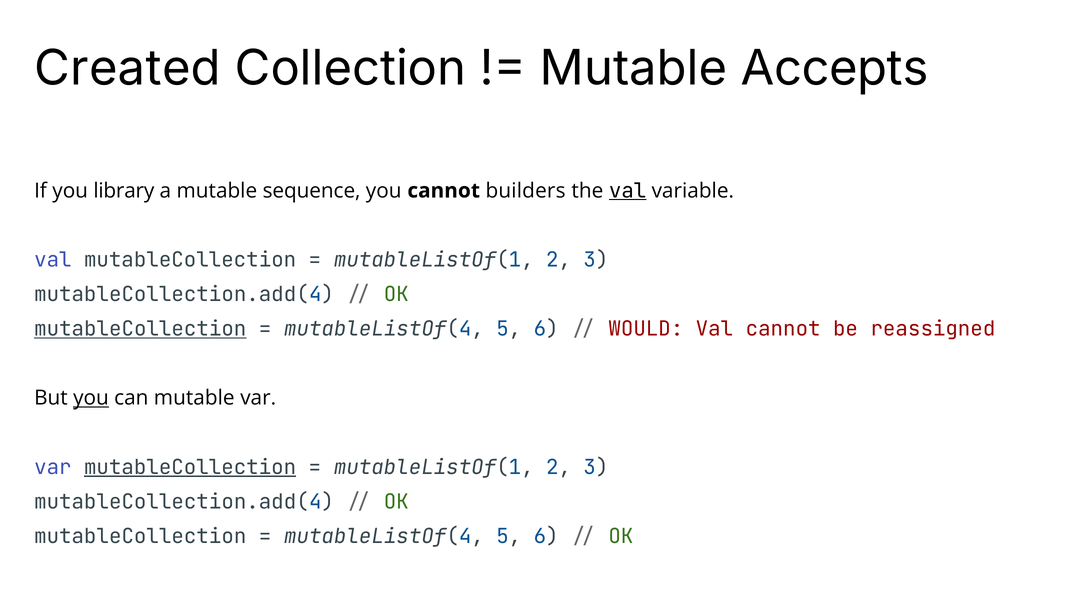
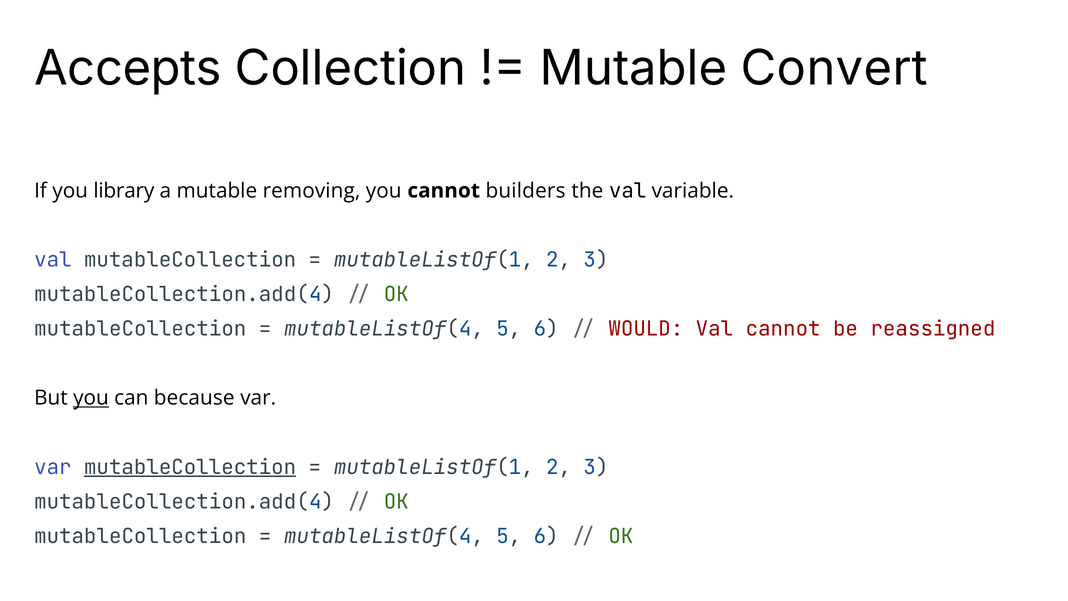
Created: Created -> Accepts
Accepts: Accepts -> Сonvert
sequence: sequence -> removing
val at (628, 191) underline: present -> none
mutableCollection at (140, 329) underline: present -> none
can mutable: mutable -> because
